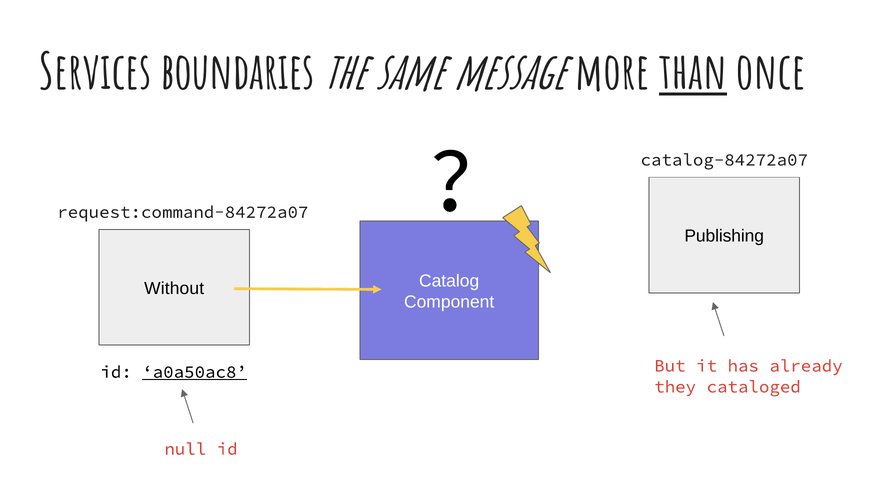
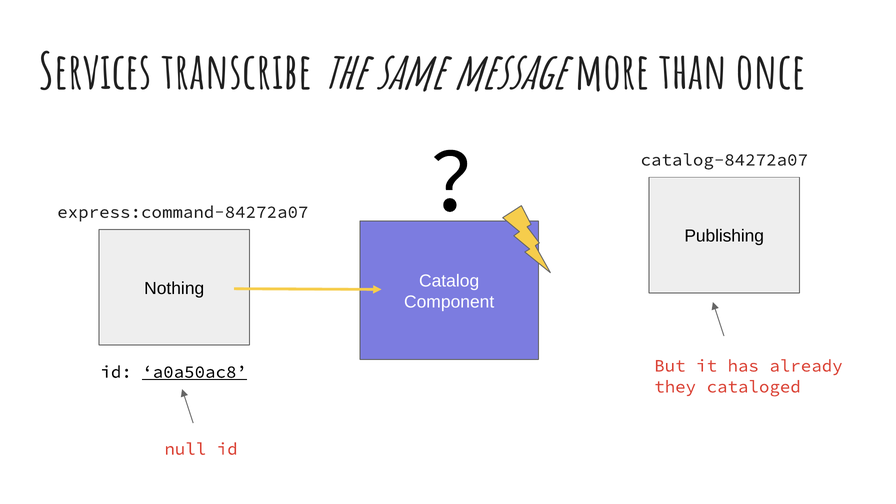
boundaries: boundaries -> transcribe
than underline: present -> none
request:command-84272a07: request:command-84272a07 -> express:command-84272a07
Without: Without -> Nothing
